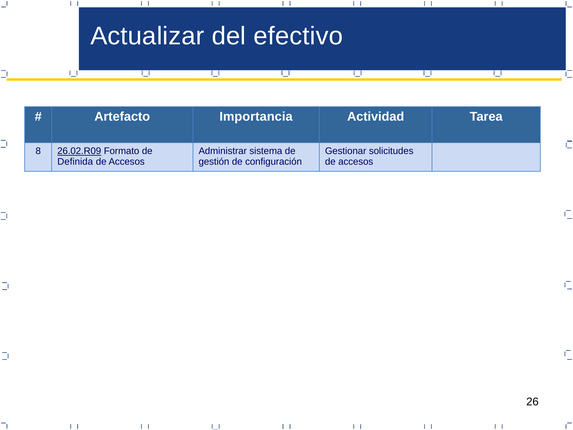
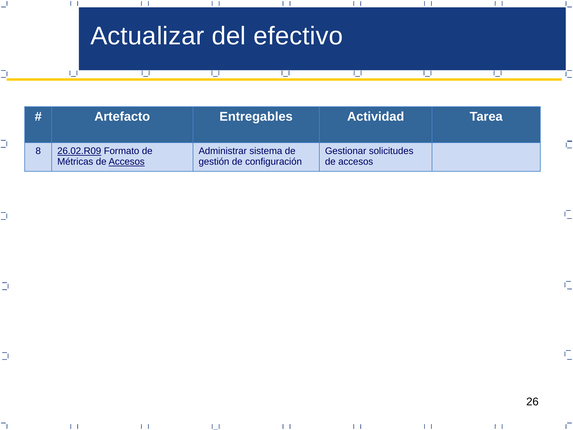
Importancia: Importancia -> Entregables
Definida: Definida -> Métricas
Accesos at (127, 162) underline: none -> present
